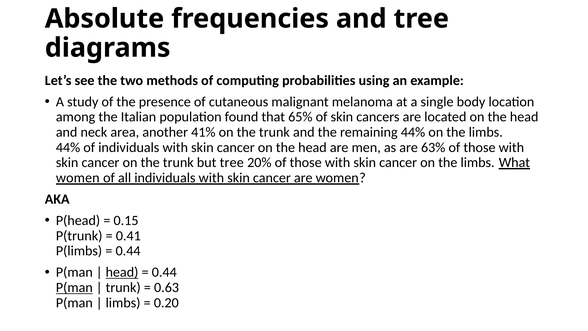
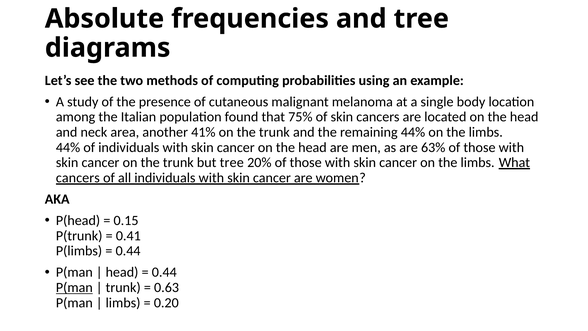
65%: 65% -> 75%
women at (78, 178): women -> cancers
head at (122, 272) underline: present -> none
